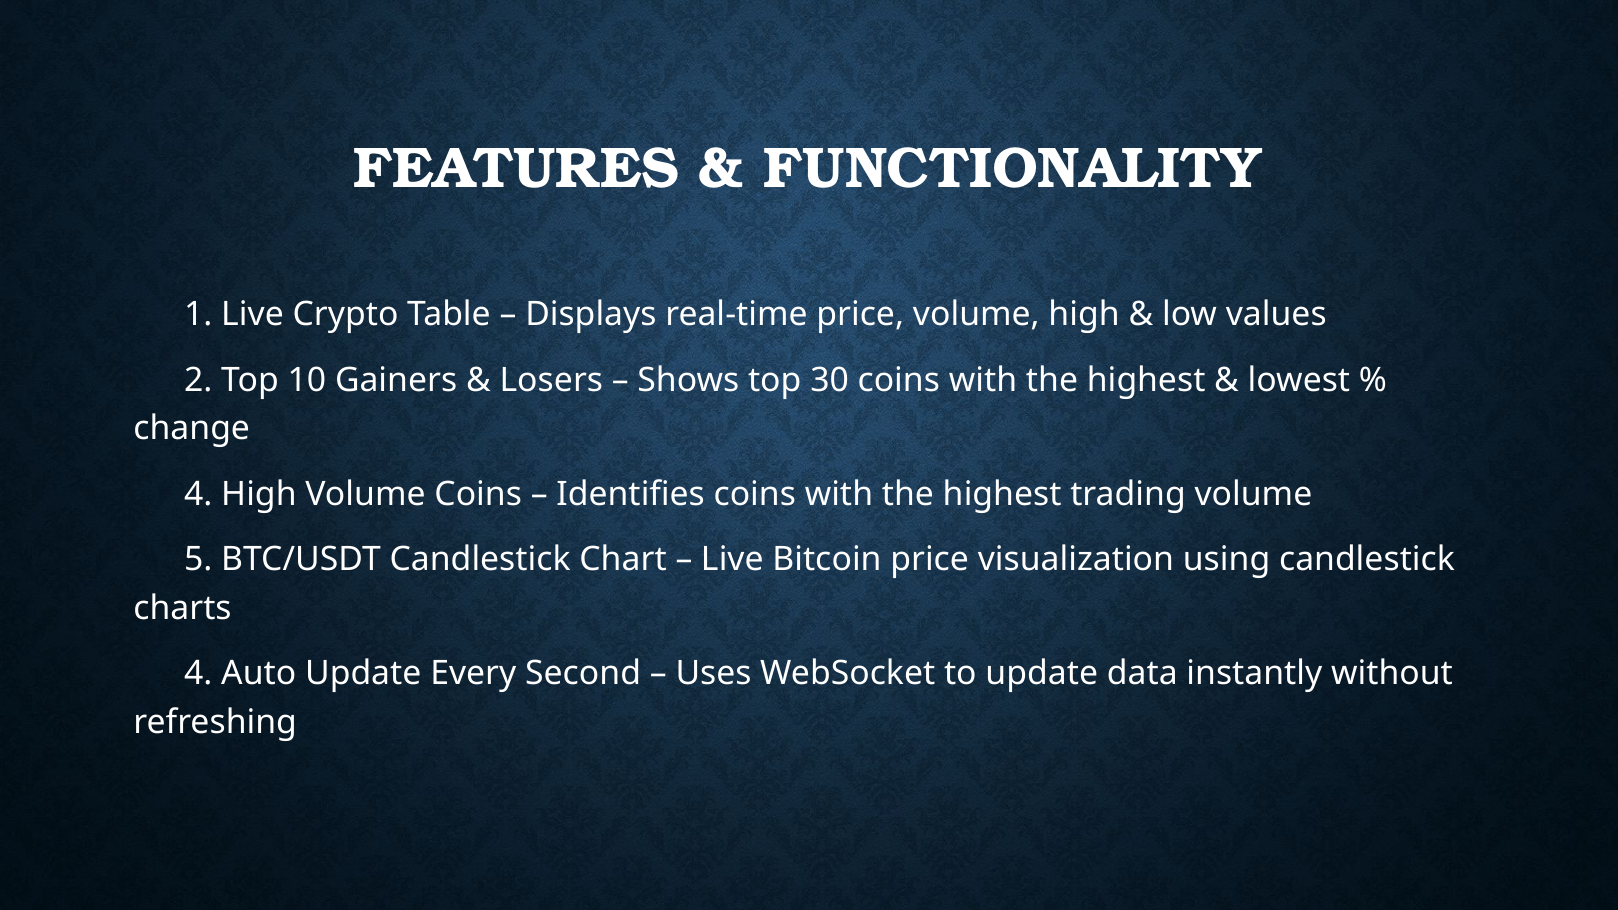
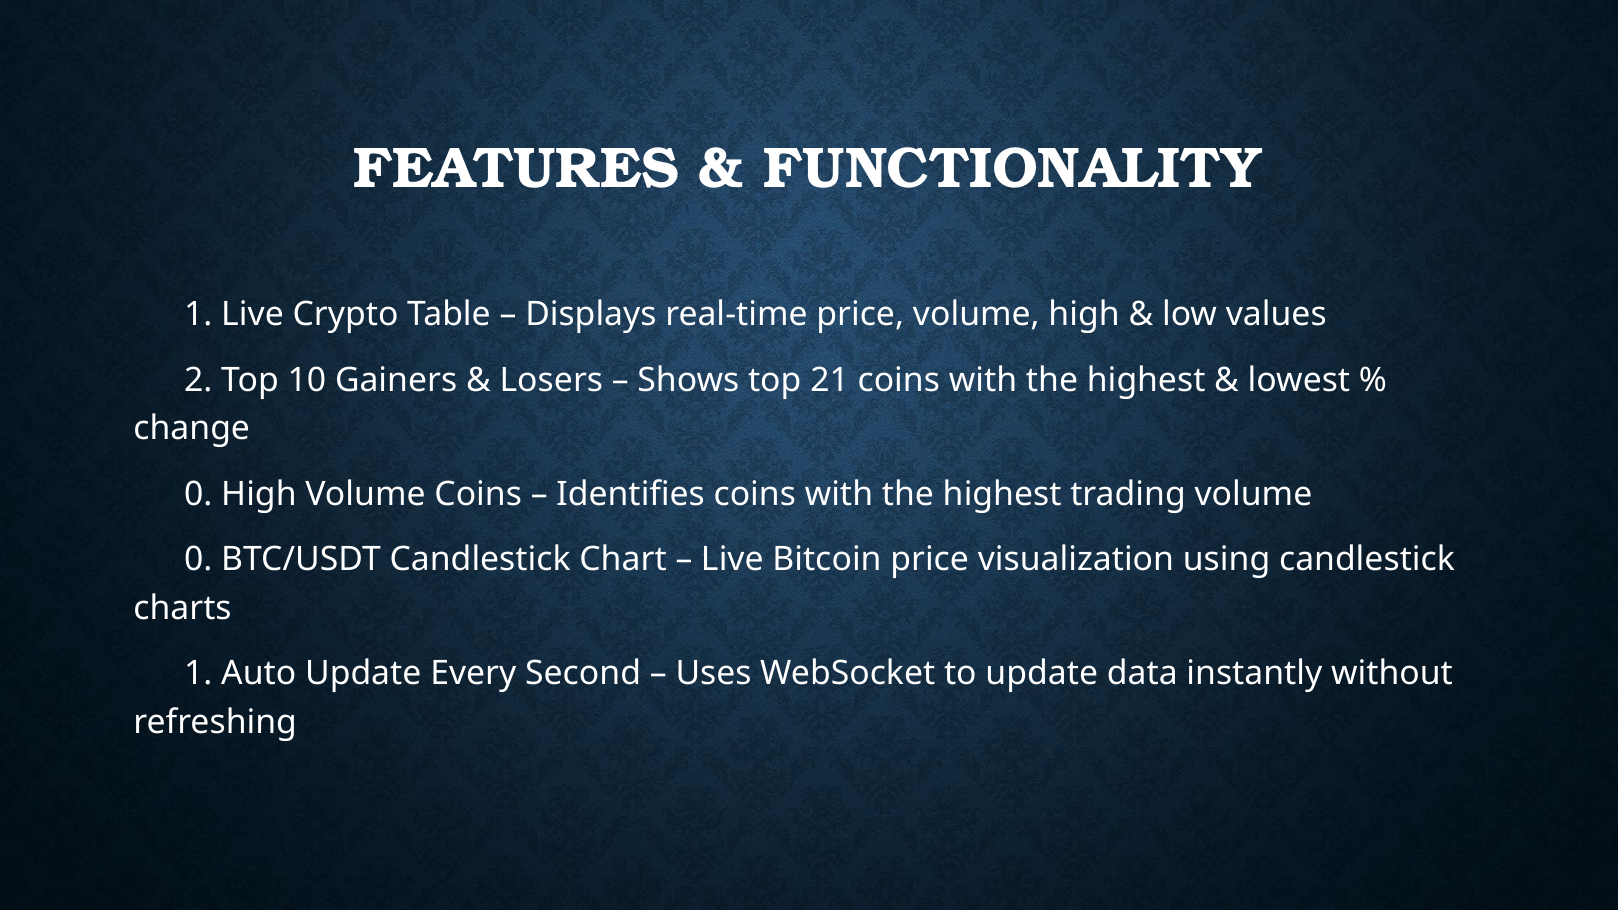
30: 30 -> 21
4 at (198, 494): 4 -> 0
5 at (198, 560): 5 -> 0
4 at (198, 674): 4 -> 1
